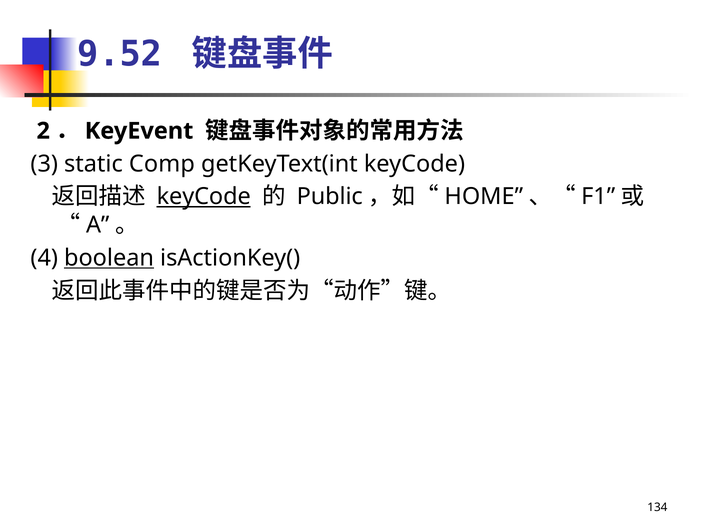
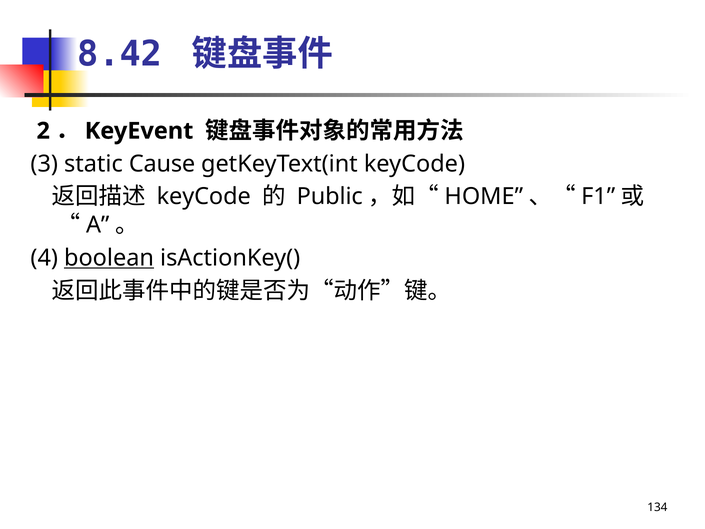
9.52: 9.52 -> 8.42
Comp: Comp -> Cause
keyCode at (204, 197) underline: present -> none
